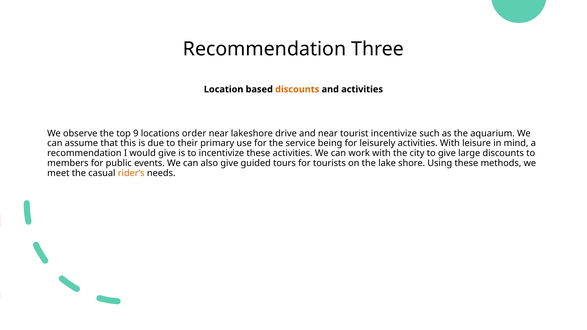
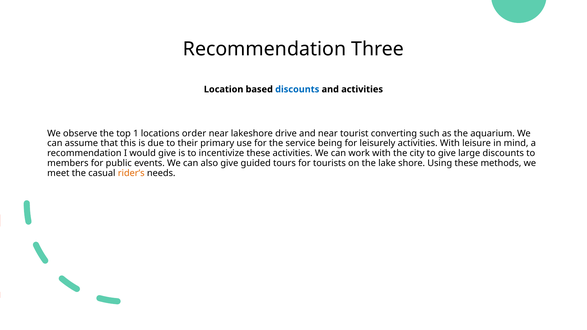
discounts at (297, 89) colour: orange -> blue
9: 9 -> 1
tourist incentivize: incentivize -> converting
